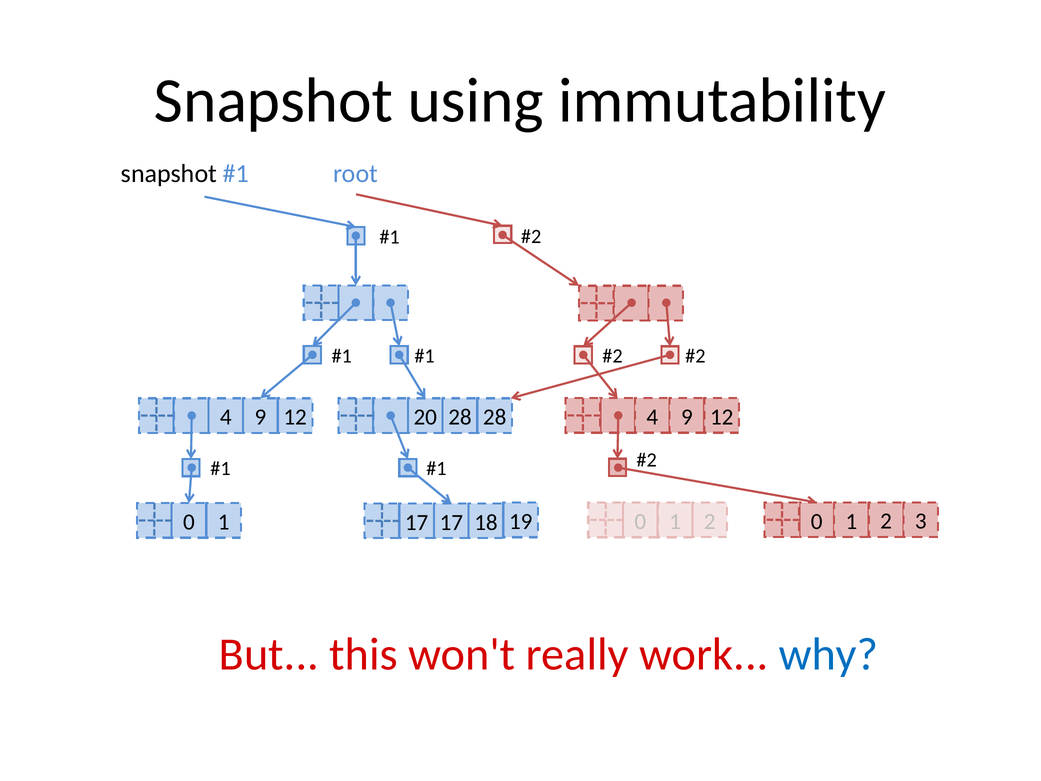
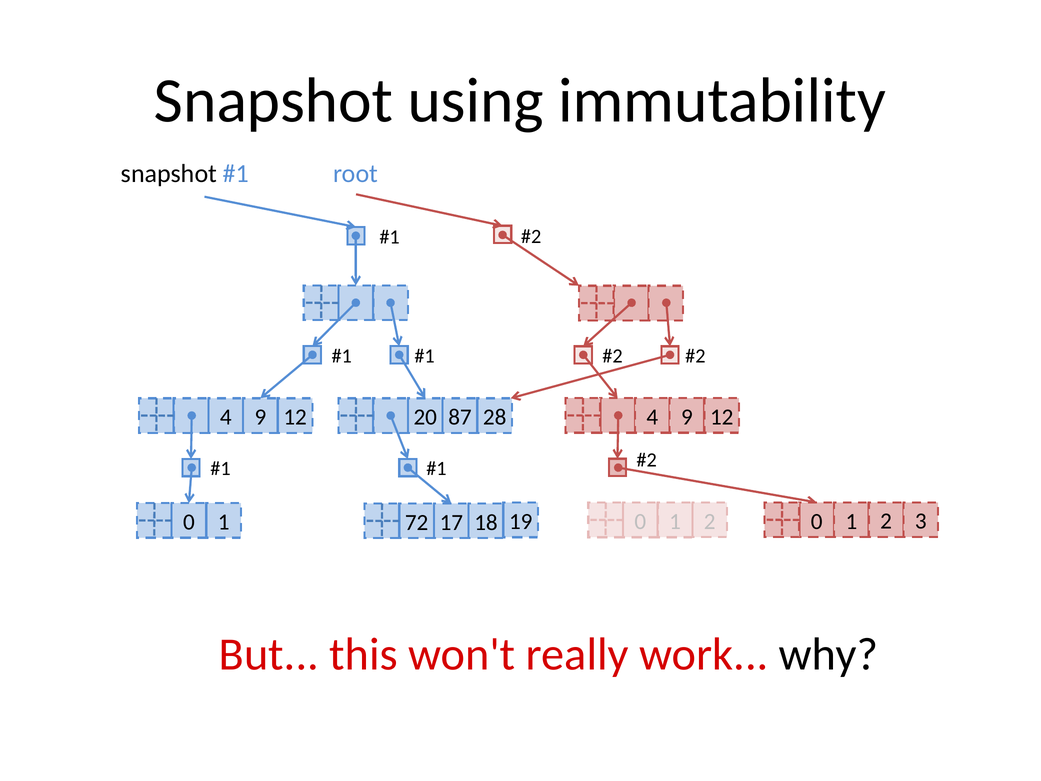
20 28: 28 -> 87
1 17: 17 -> 72
why colour: blue -> black
